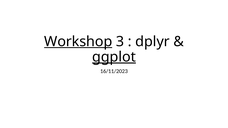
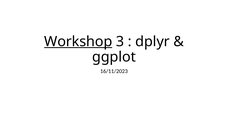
ggplot underline: present -> none
